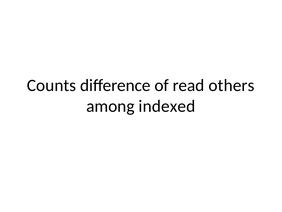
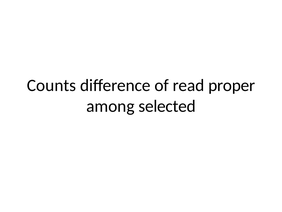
others: others -> proper
indexed: indexed -> selected
